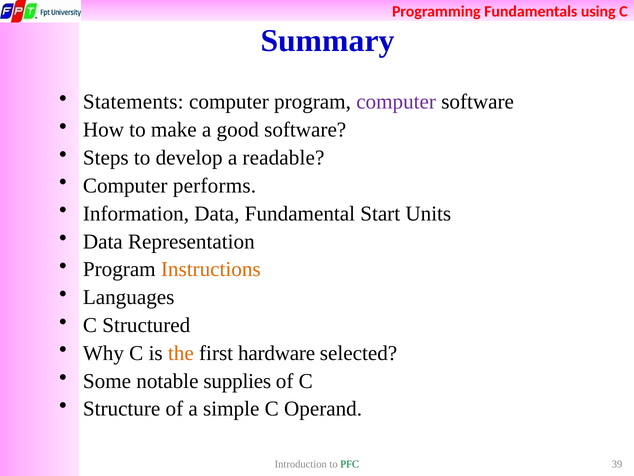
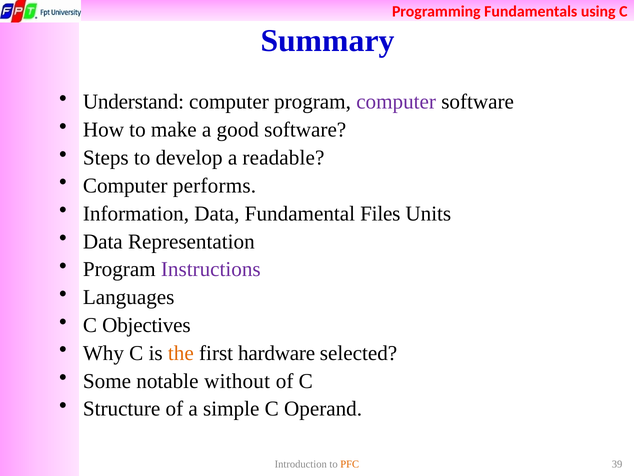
Statements: Statements -> Understand
Start: Start -> Files
Instructions colour: orange -> purple
Structured: Structured -> Objectives
supplies: supplies -> without
PFC colour: green -> orange
